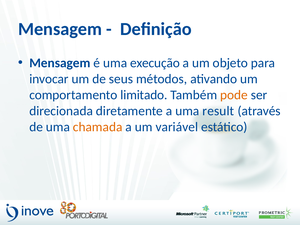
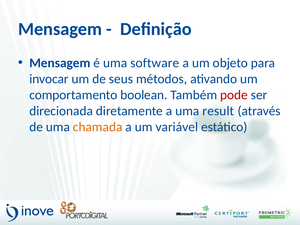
execução: execução -> software
limitado: limitado -> boolean
pode colour: orange -> red
